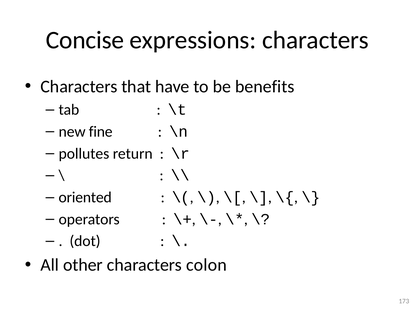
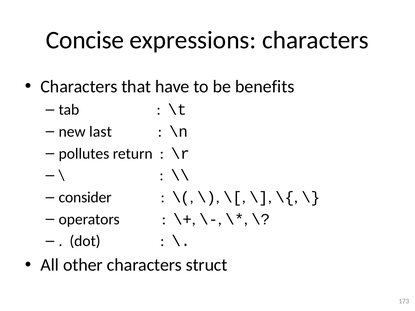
fine: fine -> last
oriented: oriented -> consider
colon: colon -> struct
